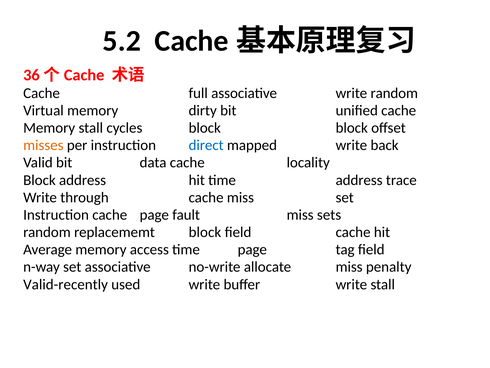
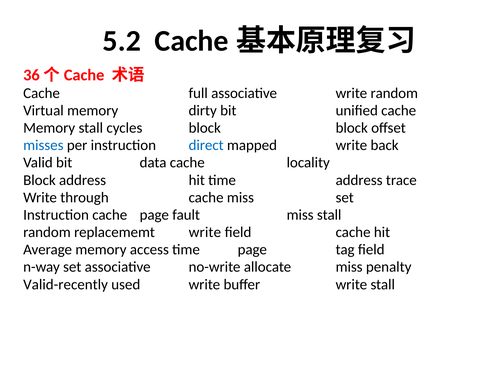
misses colour: orange -> blue
miss sets: sets -> stall
replacememt block: block -> write
